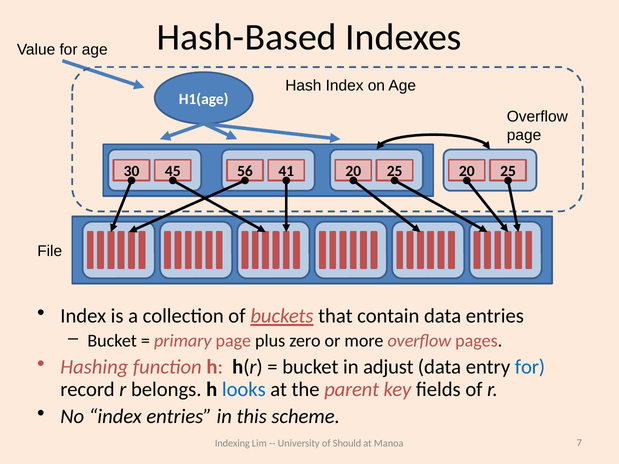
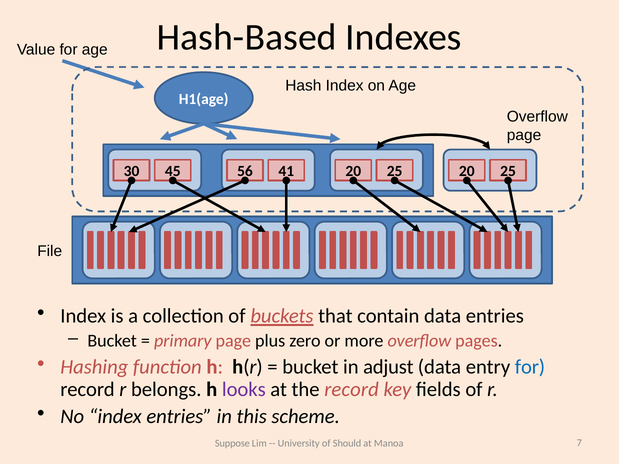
looks colour: blue -> purple
the parent: parent -> record
Indexing: Indexing -> Suppose
